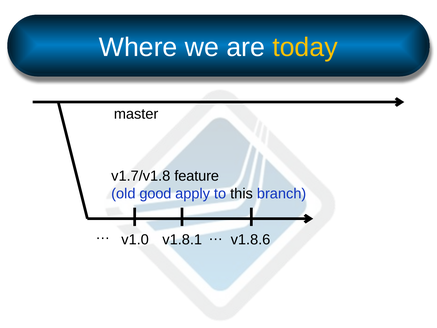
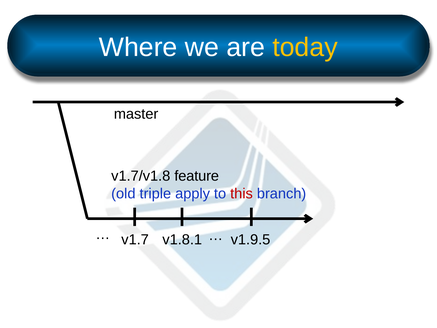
good: good -> triple
this colour: black -> red
v1.0: v1.0 -> v1.7
v1.8.6: v1.8.6 -> v1.9.5
